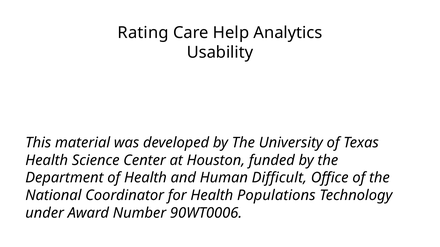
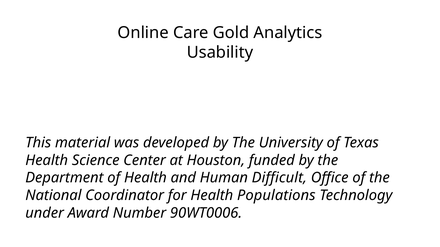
Rating: Rating -> Online
Help: Help -> Gold
